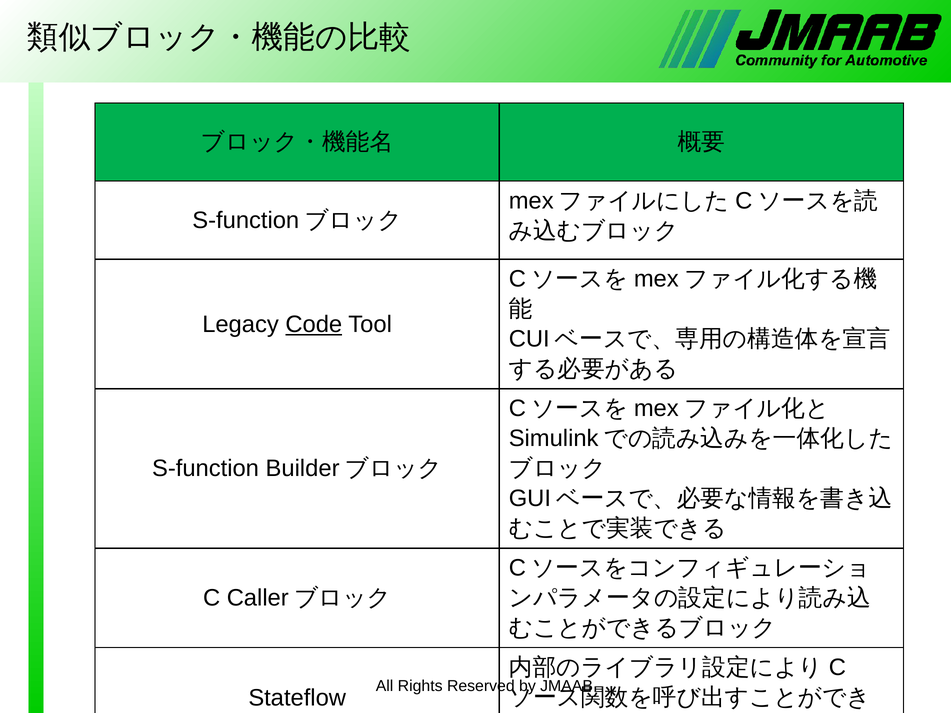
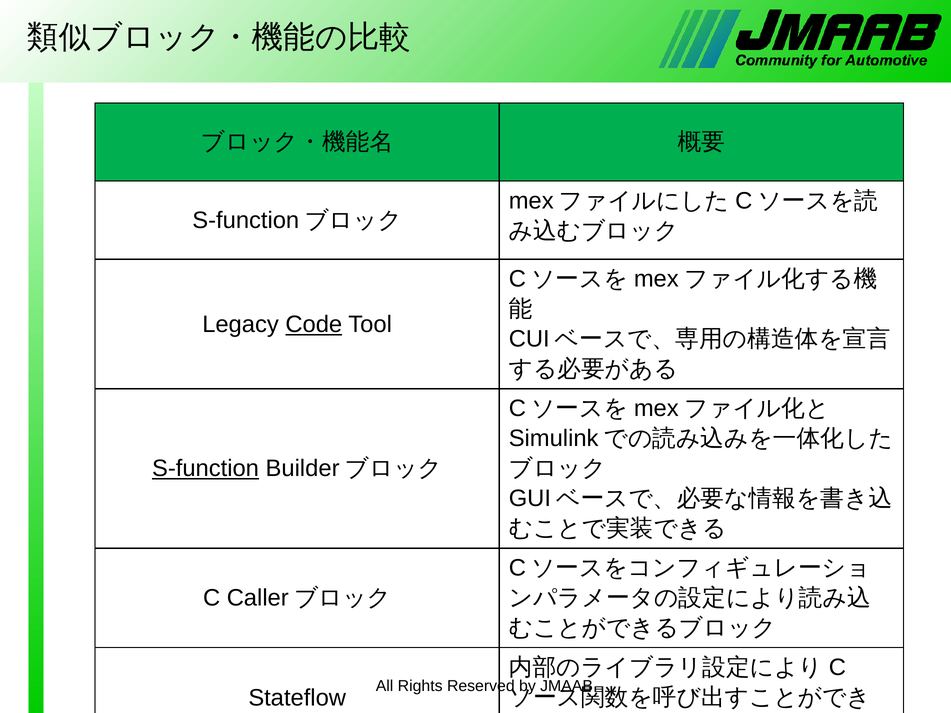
S-function underline: none -> present
